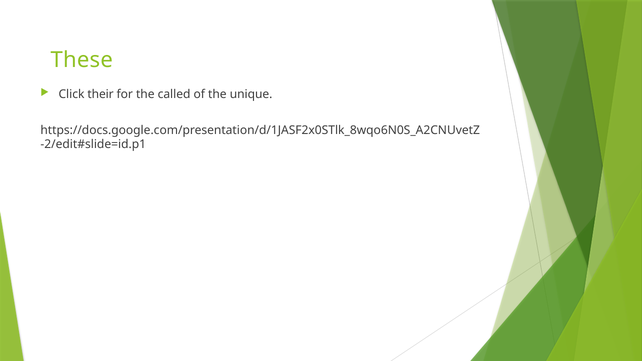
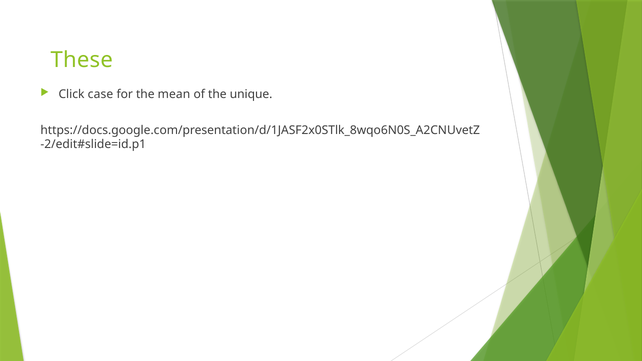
their: their -> case
called: called -> mean
